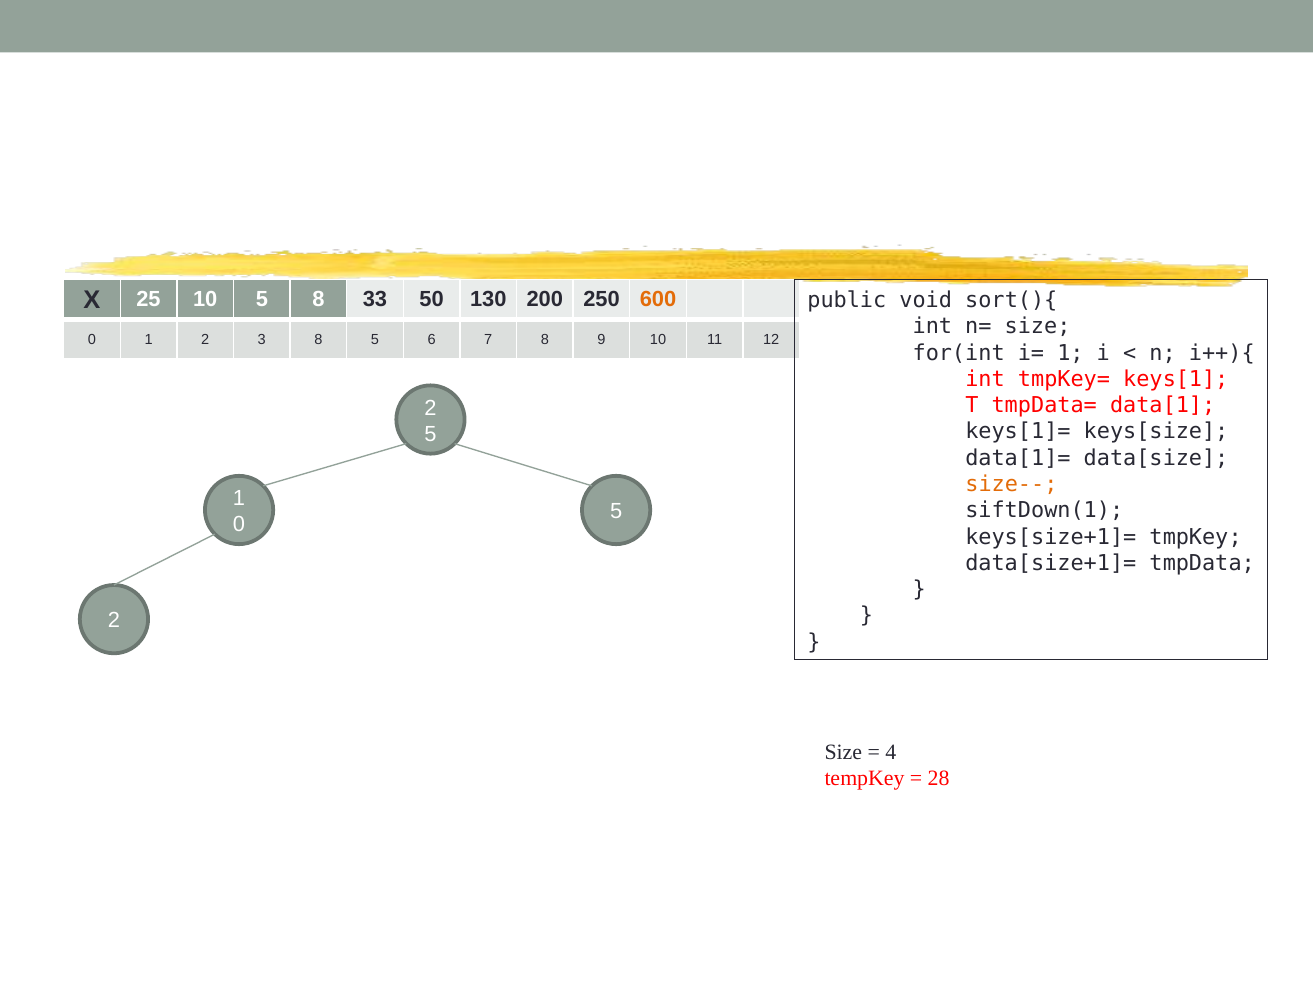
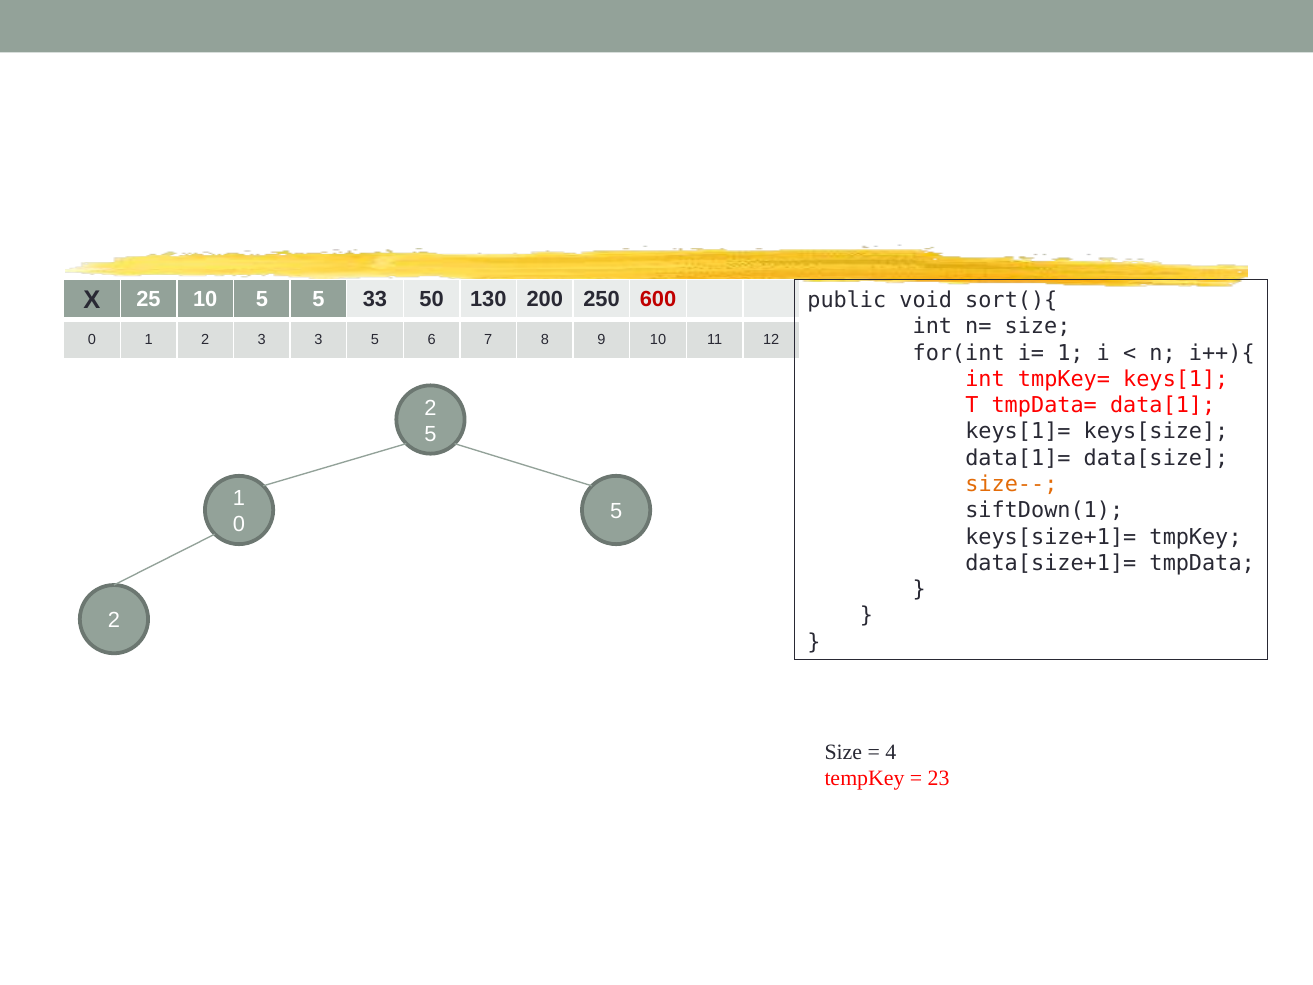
5 8: 8 -> 5
600 colour: orange -> red
3 8: 8 -> 3
28: 28 -> 23
